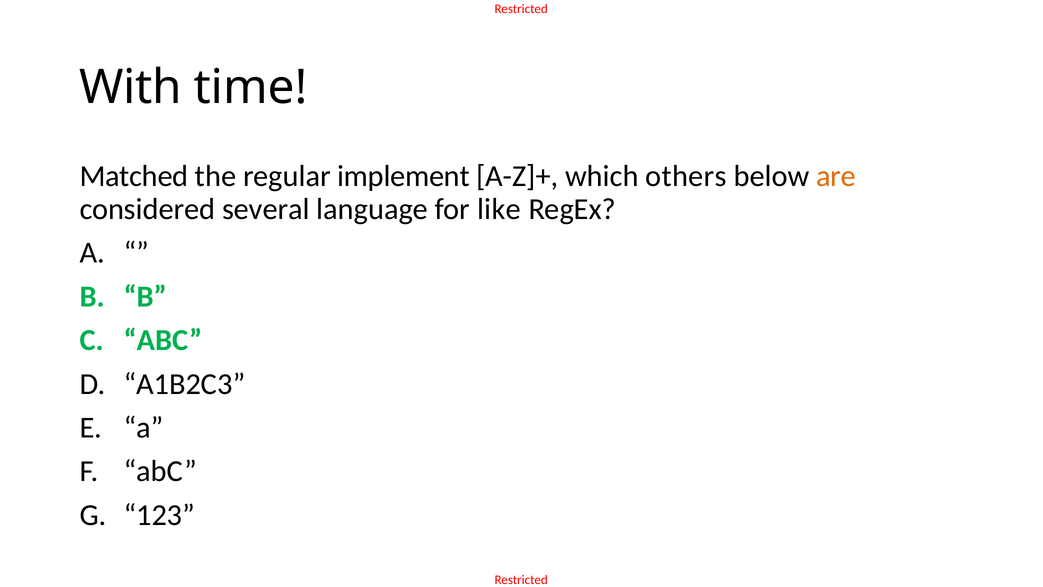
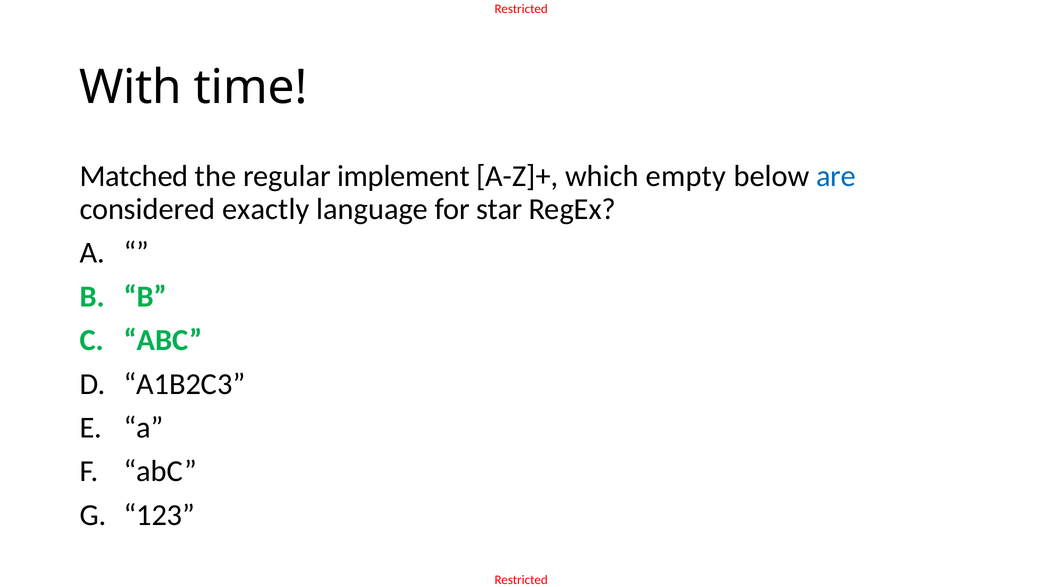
others: others -> empty
are colour: orange -> blue
several: several -> exactly
like: like -> star
